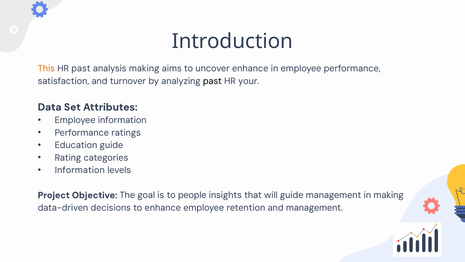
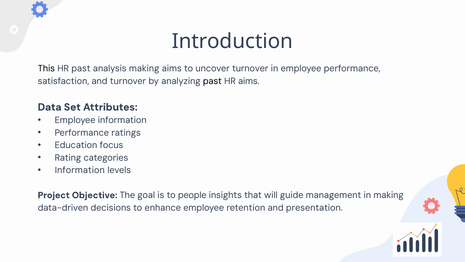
This colour: orange -> black
uncover enhance: enhance -> turnover
HR your: your -> aims
Education guide: guide -> focus
and management: management -> presentation
